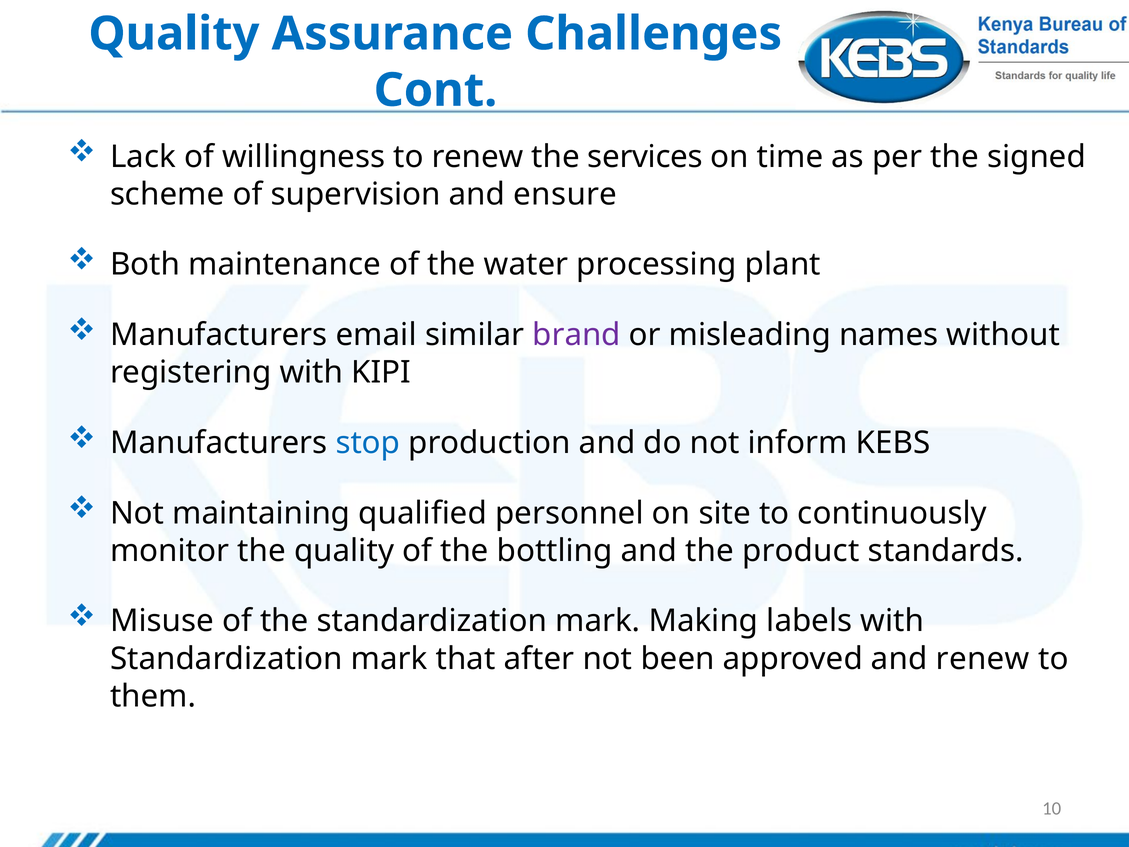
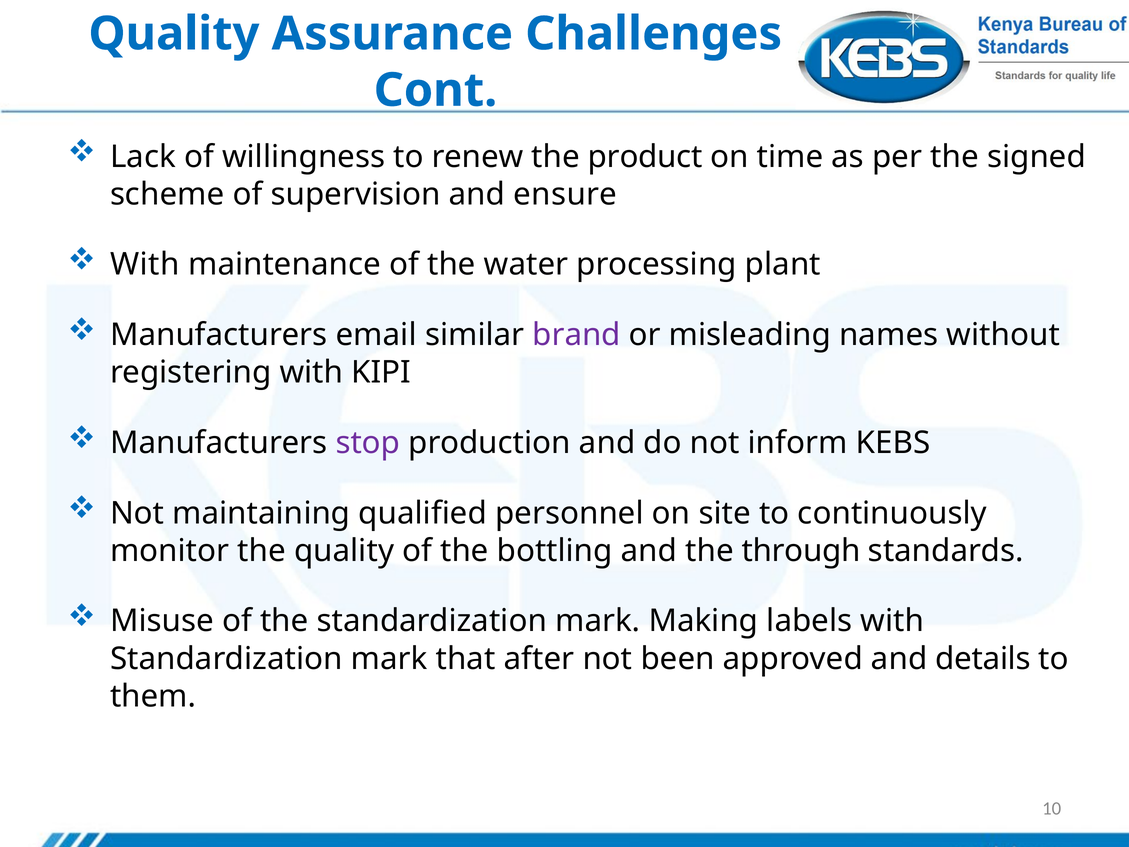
services: services -> product
Both at (145, 265): Both -> With
stop colour: blue -> purple
product: product -> through
and renew: renew -> details
